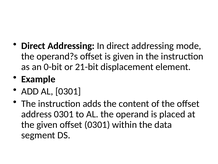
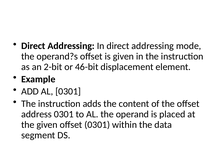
0-bit: 0-bit -> 2-bit
21-bit: 21-bit -> 46-bit
